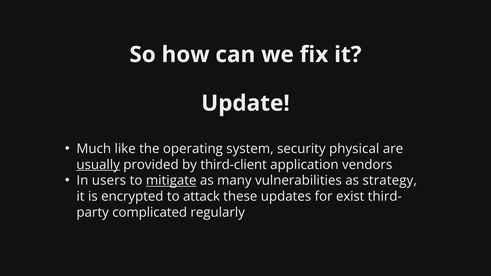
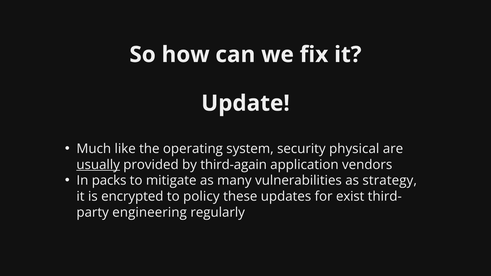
third-client: third-client -> third-again
users: users -> packs
mitigate underline: present -> none
attack: attack -> policy
complicated: complicated -> engineering
